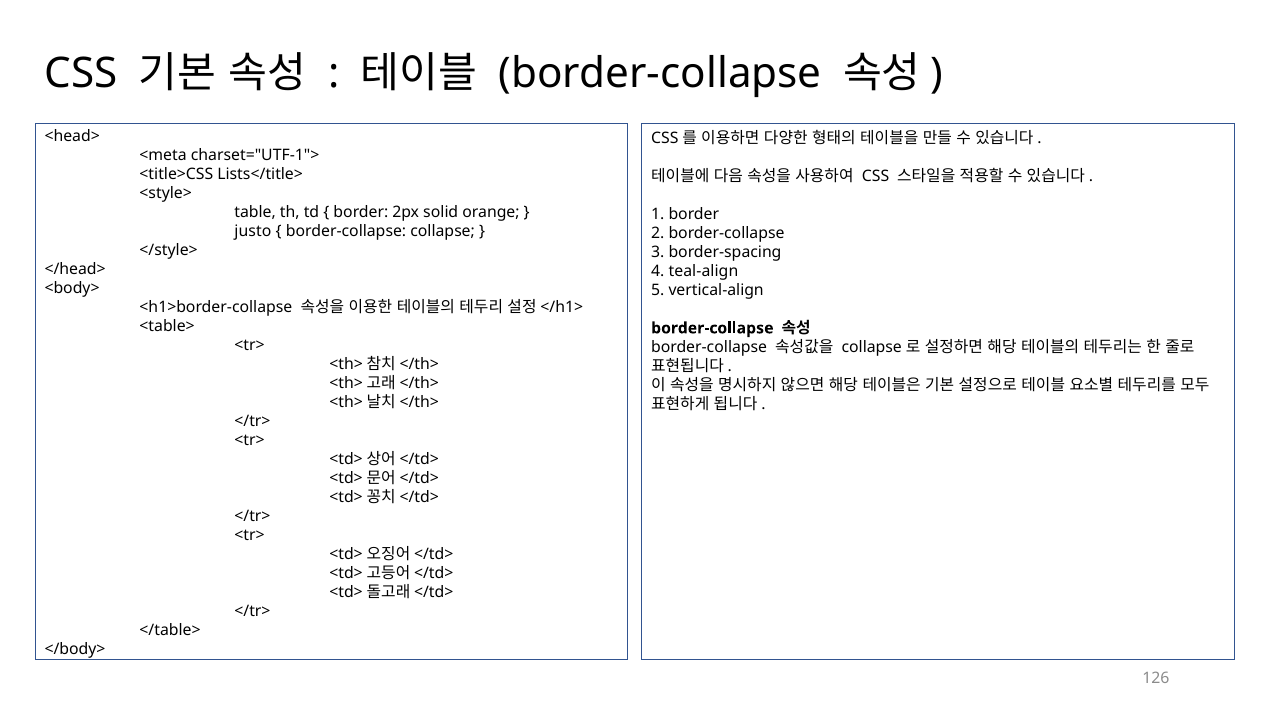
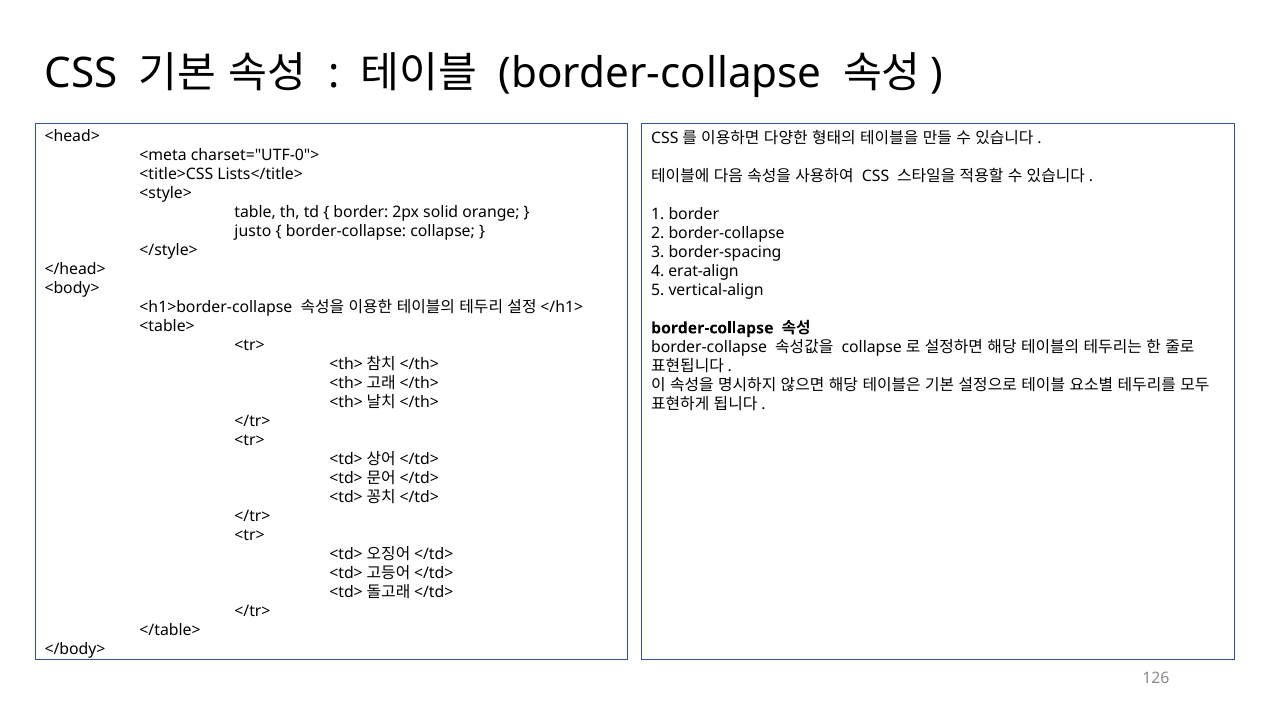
charset="UTF-1">: charset="UTF-1"> -> charset="UTF-0">
teal-align: teal-align -> erat-align
